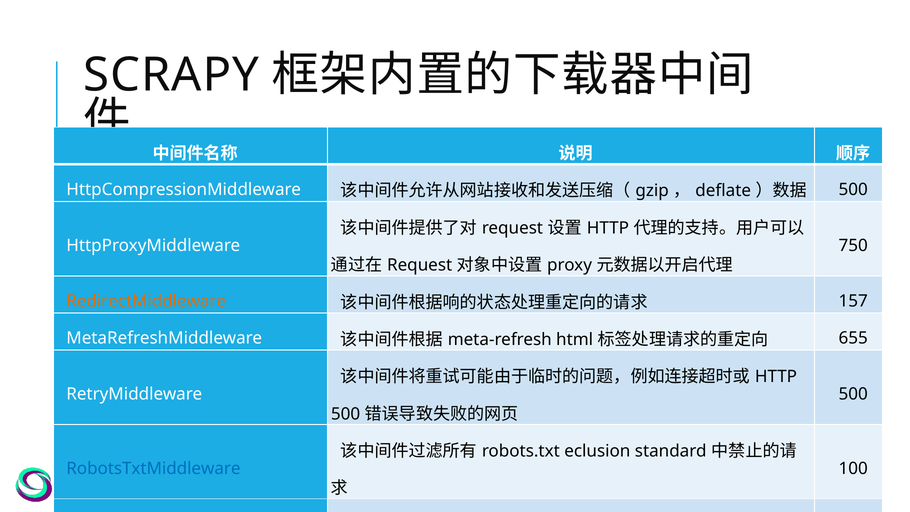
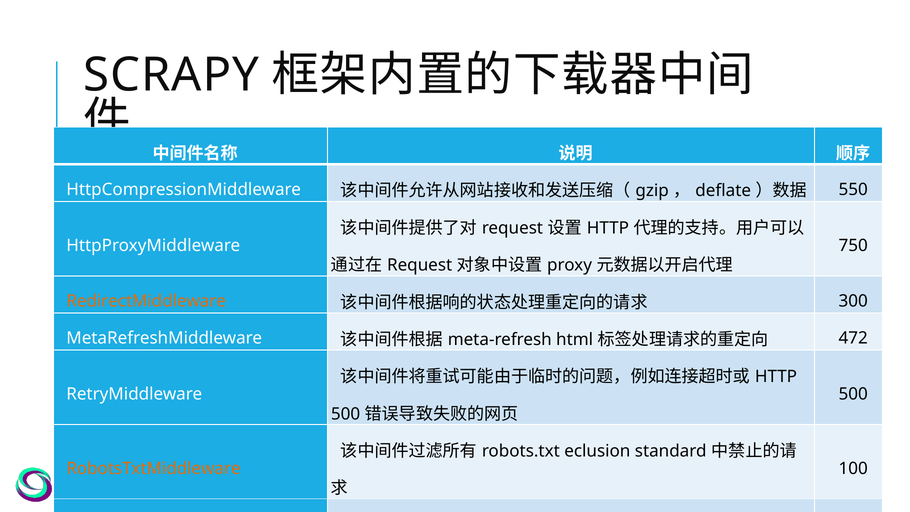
500 at (853, 190): 500 -> 550
157: 157 -> 300
655: 655 -> 472
RobotsTxtMiddleware colour: blue -> orange
